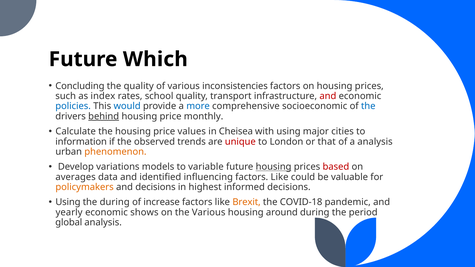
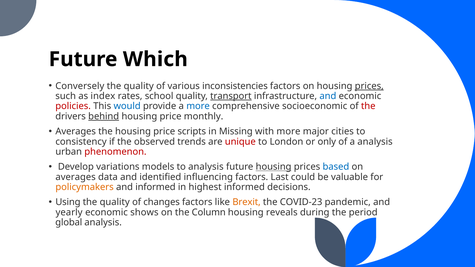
Concluding: Concluding -> Conversely
prices at (369, 86) underline: none -> present
transport underline: none -> present
and at (328, 96) colour: red -> blue
policies colour: blue -> red
the at (368, 106) colour: blue -> red
Calculate at (76, 132): Calculate -> Averages
values: values -> scripts
Cheisea: Cheisea -> Missing
with using: using -> more
information: information -> consistency
that: that -> only
phenomenon colour: orange -> red
to variable: variable -> analysis
based colour: red -> blue
influencing factors Like: Like -> Last
and decisions: decisions -> informed
during at (115, 202): during -> quality
increase: increase -> changes
COVID-18: COVID-18 -> COVID-23
the Various: Various -> Column
around: around -> reveals
